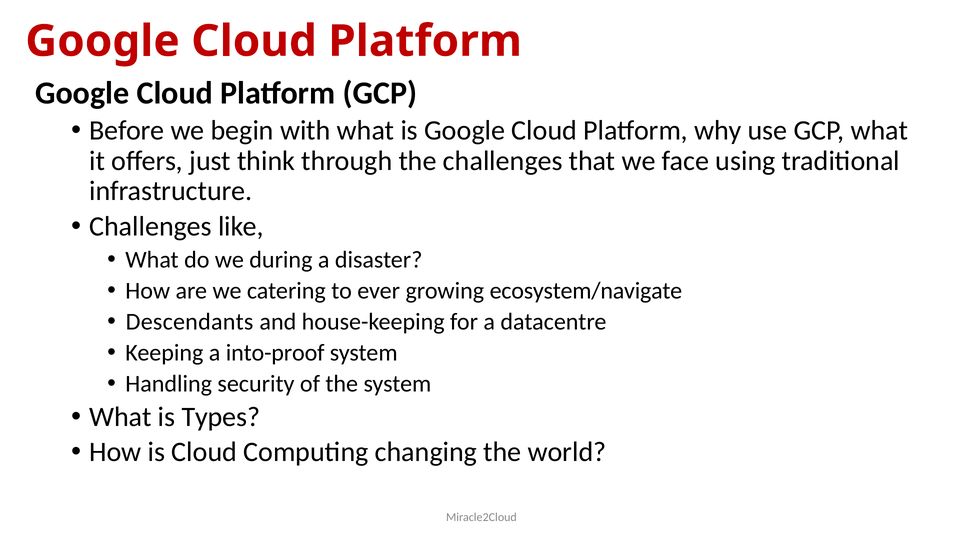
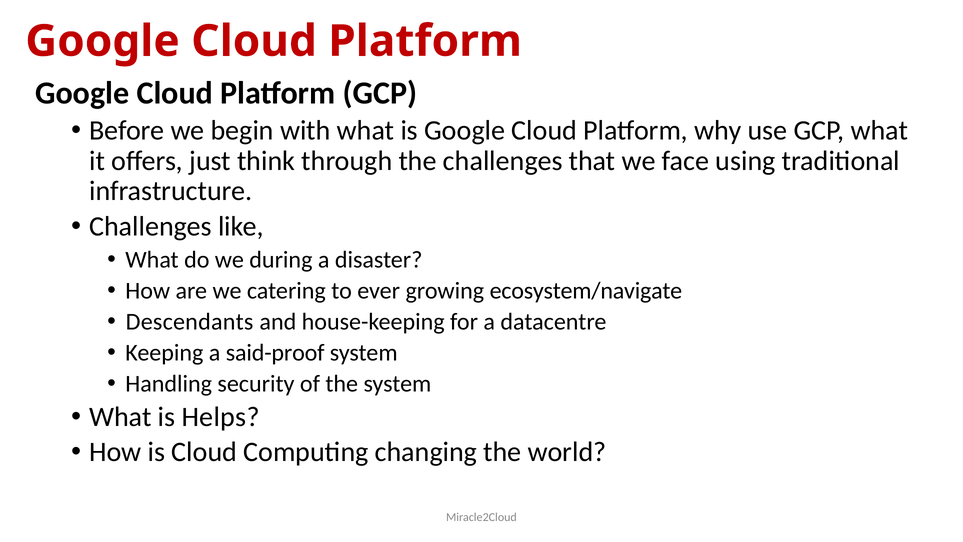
into-proof: into-proof -> said-proof
Types: Types -> Helps
